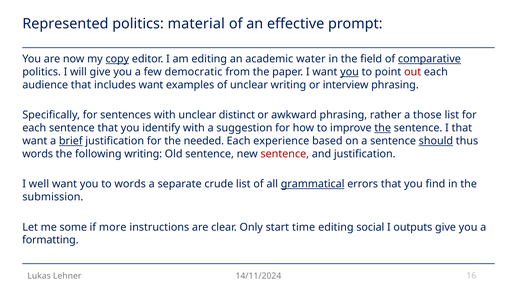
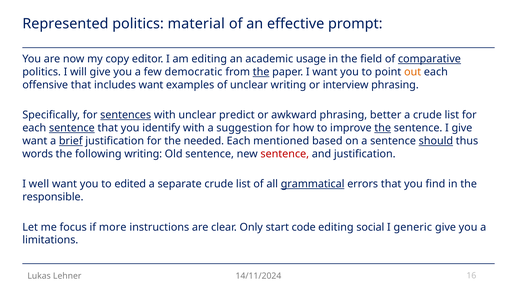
copy underline: present -> none
water: water -> usage
the at (261, 72) underline: none -> present
you at (350, 72) underline: present -> none
out colour: red -> orange
audience: audience -> offensive
sentences underline: none -> present
distinct: distinct -> predict
rather: rather -> better
a those: those -> crude
sentence at (72, 128) underline: none -> present
I that: that -> give
experience: experience -> mentioned
to words: words -> edited
submission: submission -> responsible
some: some -> focus
time: time -> code
outputs: outputs -> generic
formatting: formatting -> limitations
